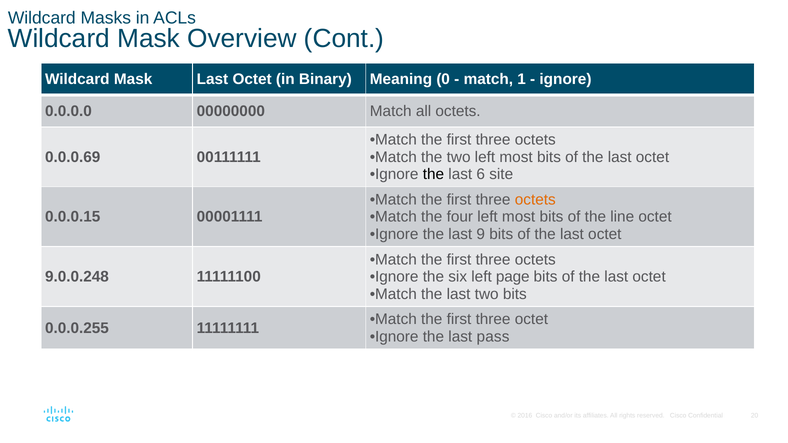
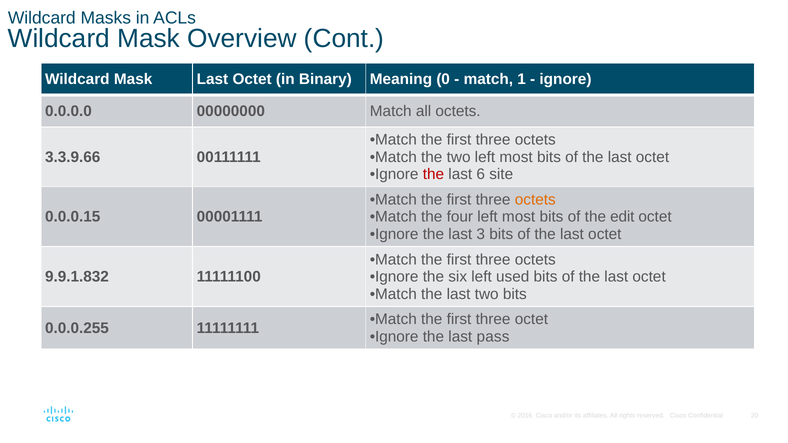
0.0.0.69: 0.0.0.69 -> 3.3.9.66
the at (433, 174) colour: black -> red
line: line -> edit
9: 9 -> 3
9.0.0.248: 9.0.0.248 -> 9.9.1.832
page: page -> used
